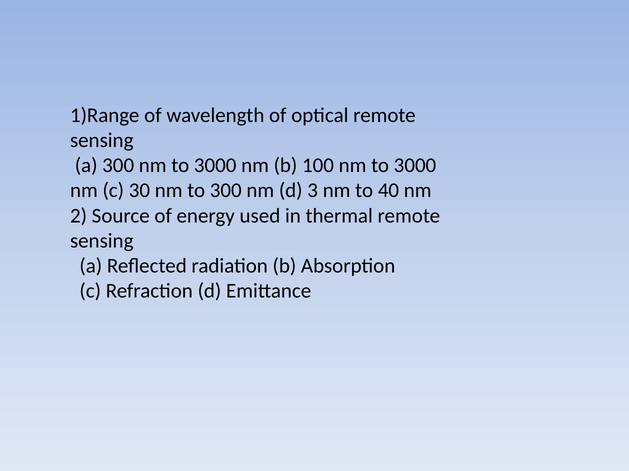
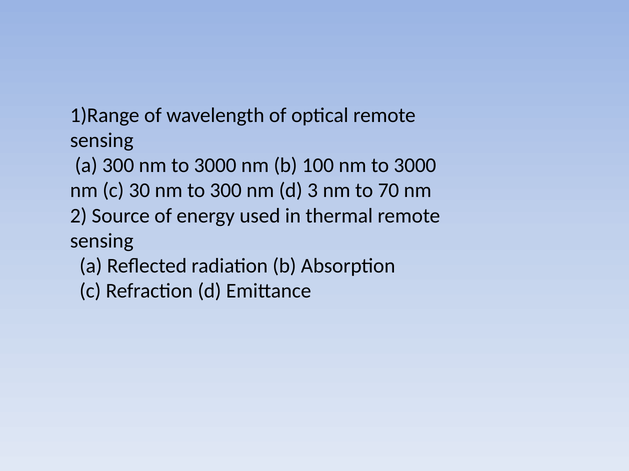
40: 40 -> 70
